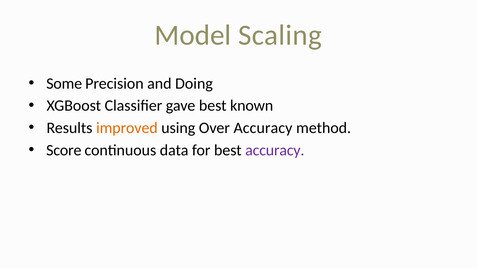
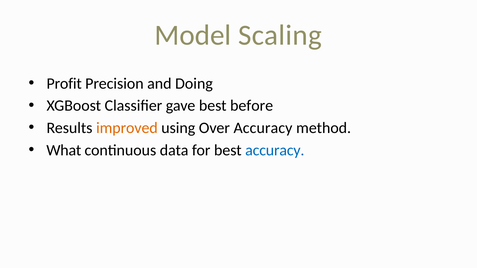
Some: Some -> Profit
known: known -> before
Score: Score -> What
accuracy at (275, 150) colour: purple -> blue
